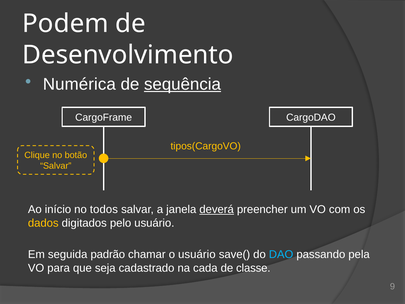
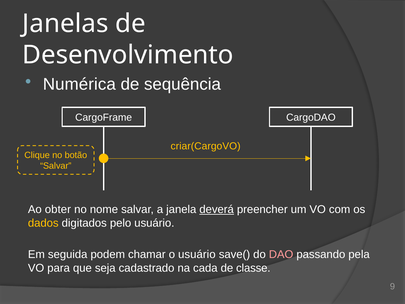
Podem: Podem -> Janelas
sequência underline: present -> none
tipos(CargoVO: tipos(CargoVO -> criar(CargoVO
início: início -> obter
todos: todos -> nome
padrão: padrão -> podem
DAO colour: light blue -> pink
